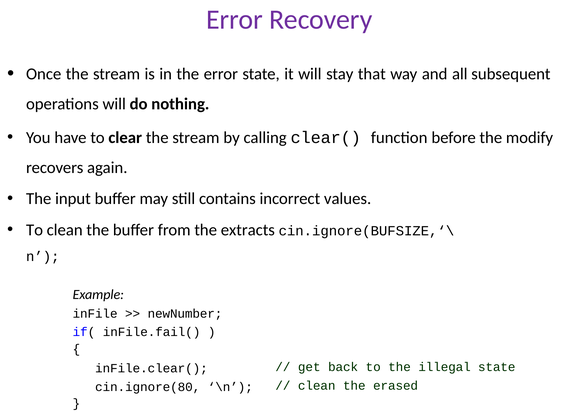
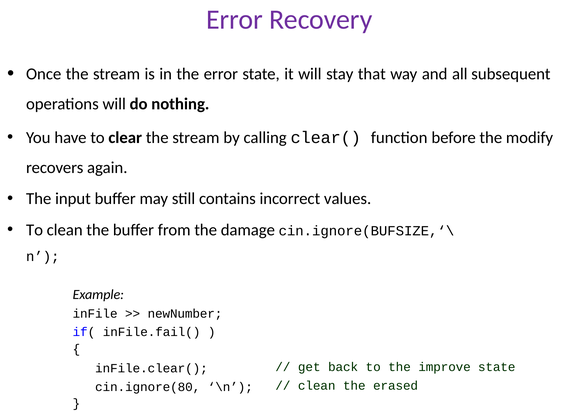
extracts: extracts -> damage
illegal: illegal -> improve
